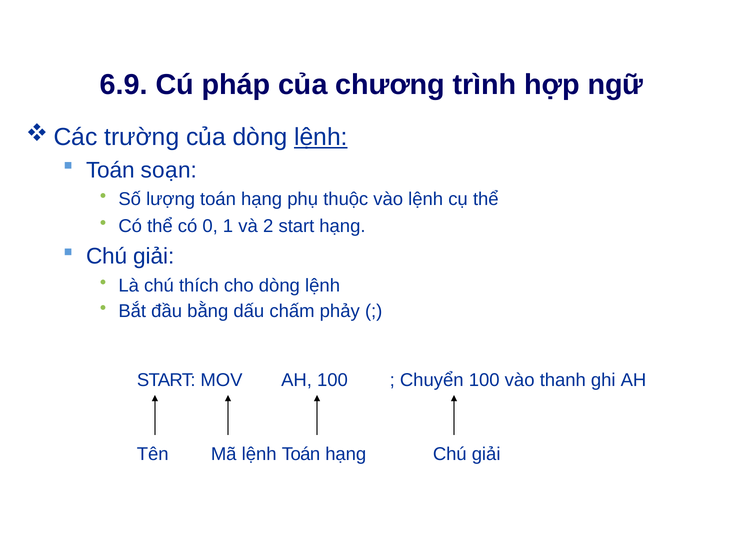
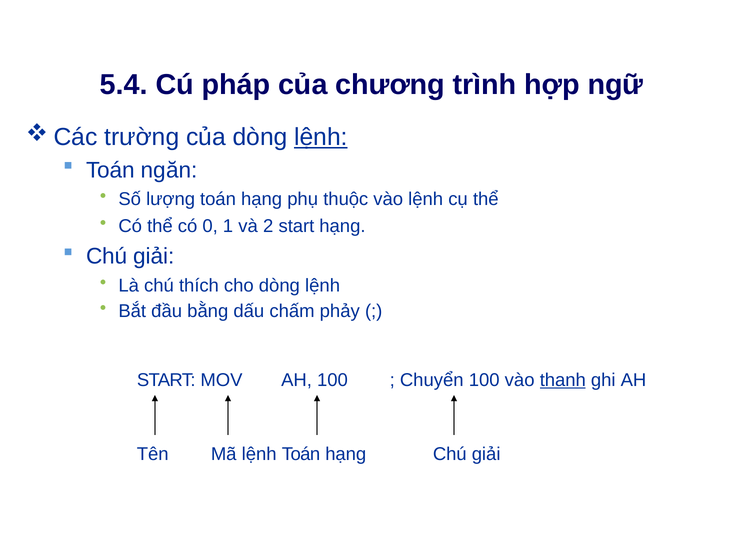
6.9: 6.9 -> 5.4
soạn: soạn -> ngăn
thanh underline: none -> present
